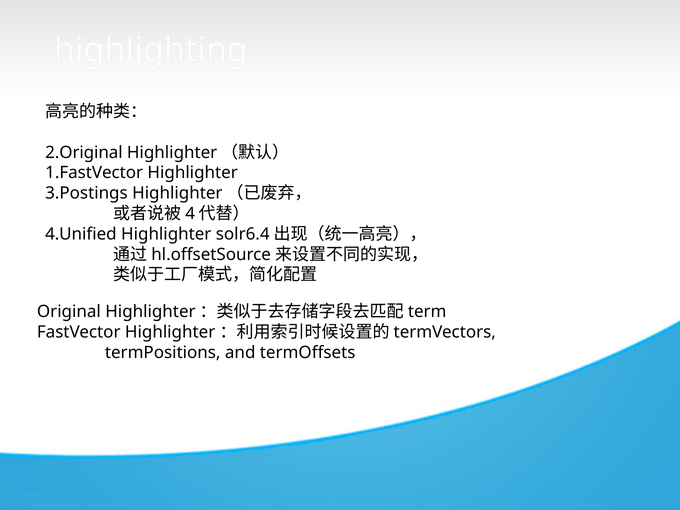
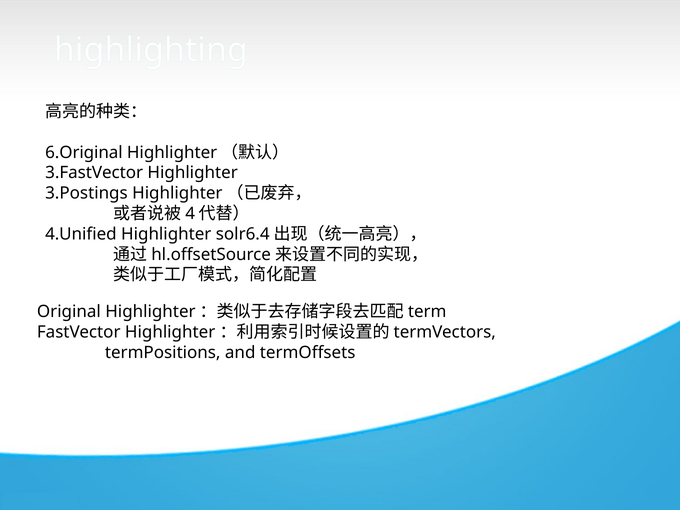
2.Original: 2.Original -> 6.Original
1.FastVector: 1.FastVector -> 3.FastVector
